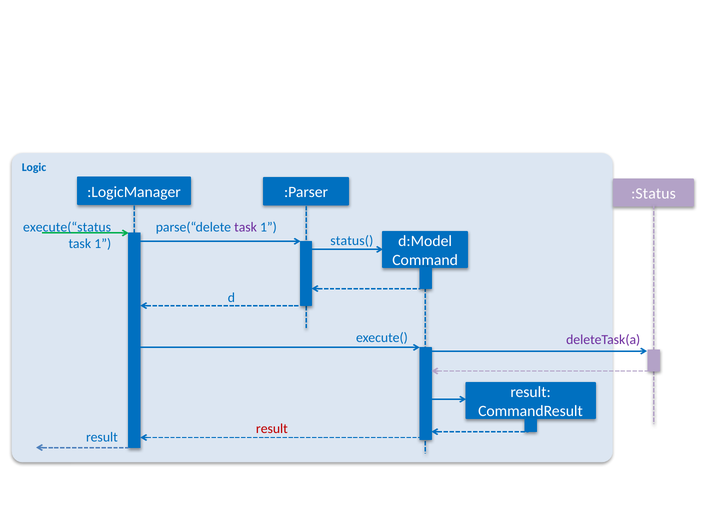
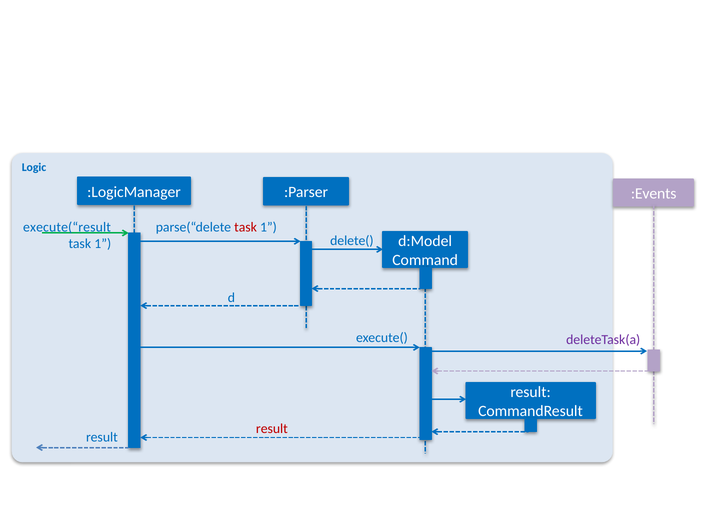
:Status: :Status -> :Events
execute(“status: execute(“status -> execute(“result
task at (246, 227) colour: purple -> red
status(: status( -> delete(
